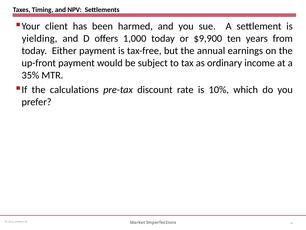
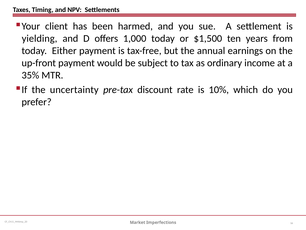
$9,900: $9,900 -> $1,500
calculations: calculations -> uncertainty
